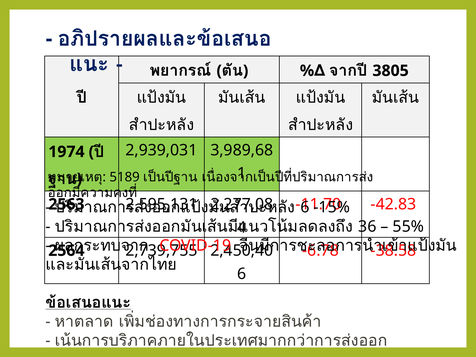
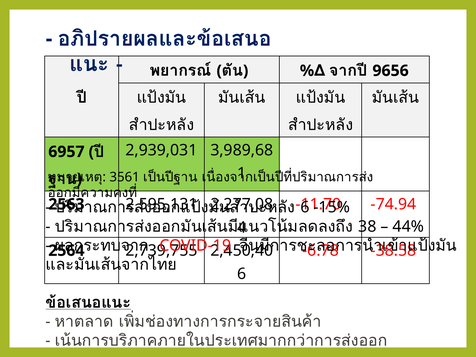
3805: 3805 -> 9656
1974: 1974 -> 6957
5189: 5189 -> 3561
-42.83: -42.83 -> -74.94
36: 36 -> 38
55%: 55% -> 44%
